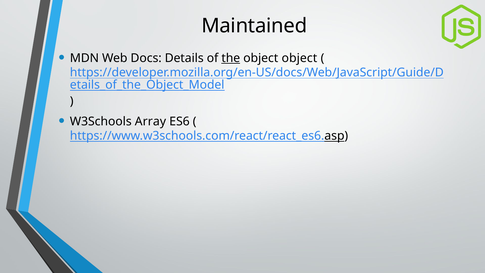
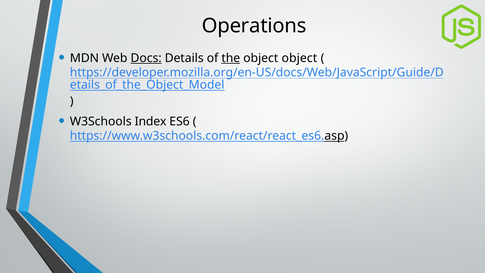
Maintained: Maintained -> Operations
Docs underline: none -> present
Array: Array -> Index
